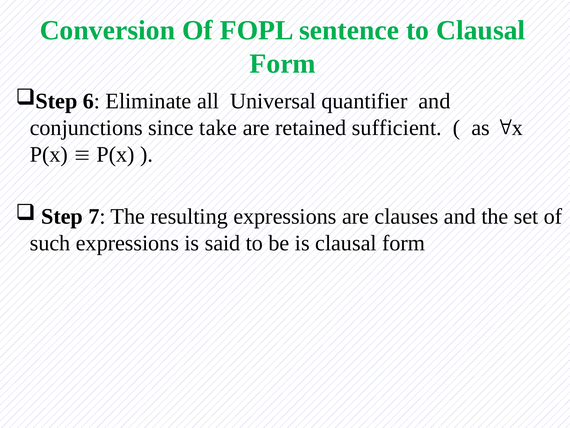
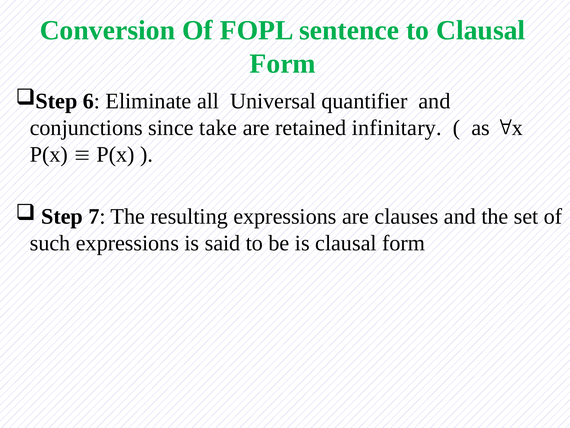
sufficient: sufficient -> infinitary
